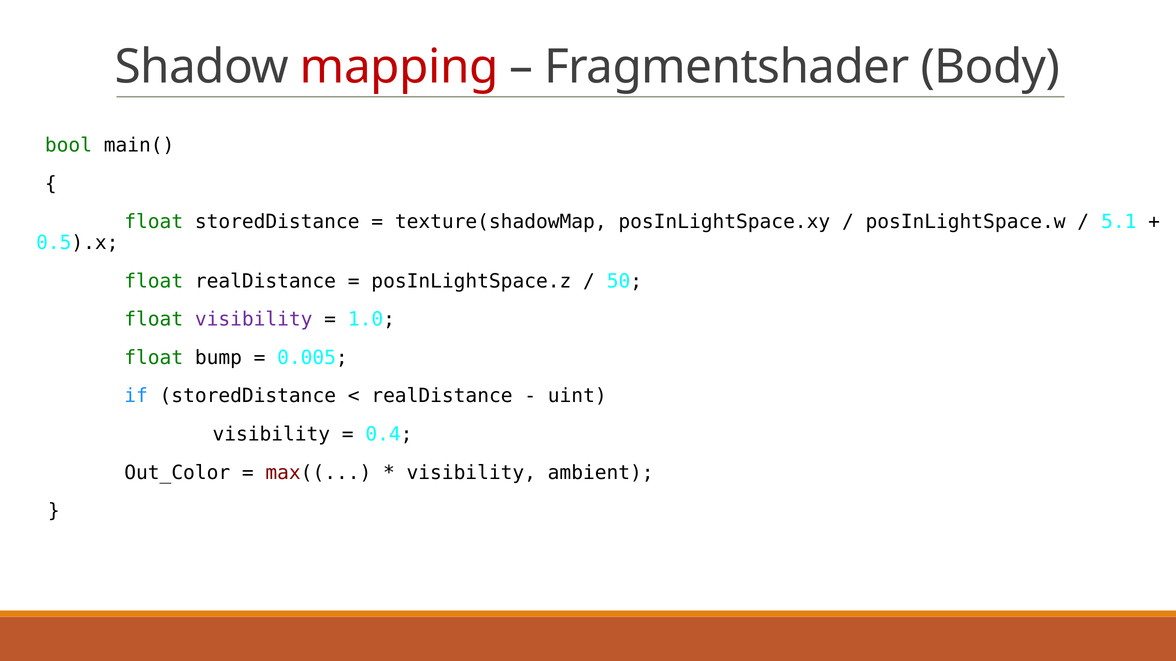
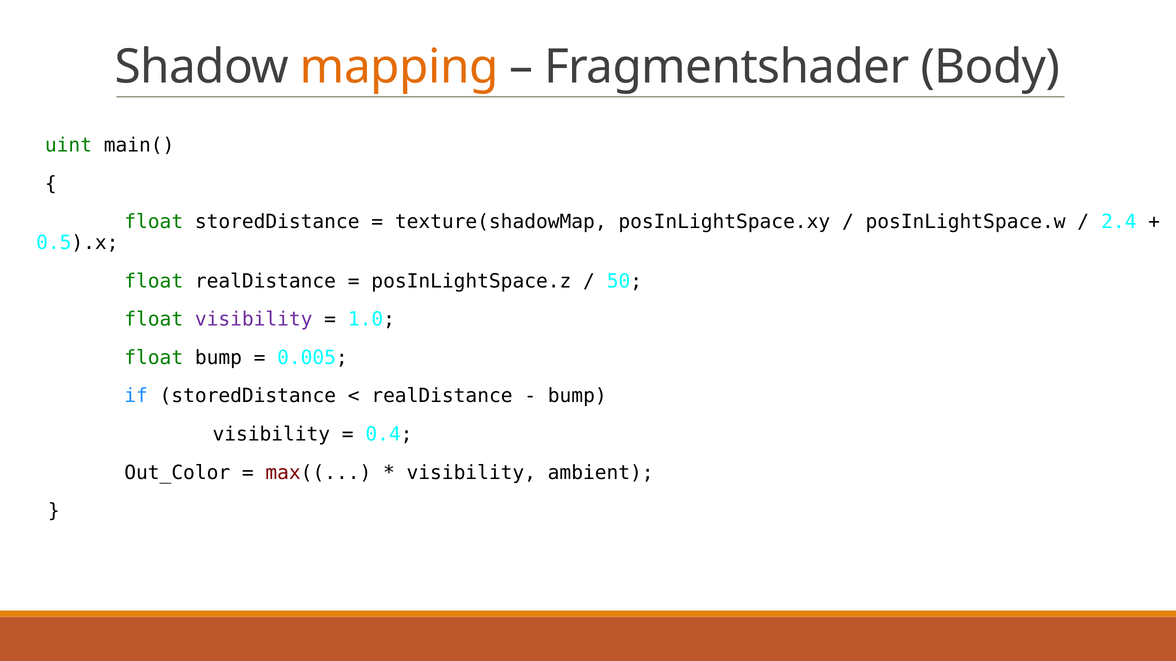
mapping colour: red -> orange
bool: bool -> uint
5.1: 5.1 -> 2.4
uint at (577, 396): uint -> bump
